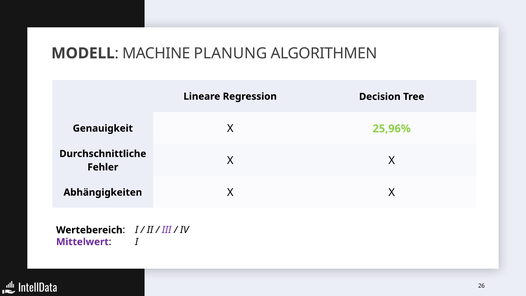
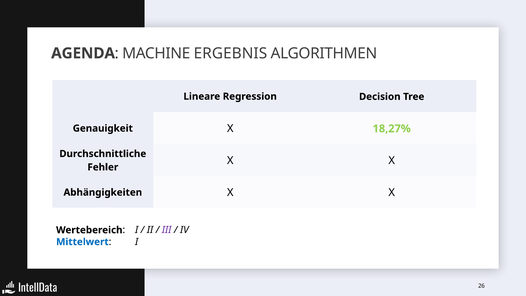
MODELL: MODELL -> AGENDA
PLANUNG: PLANUNG -> ERGEBNIS
25,96%: 25,96% -> 18,27%
Mittelwert colour: purple -> blue
